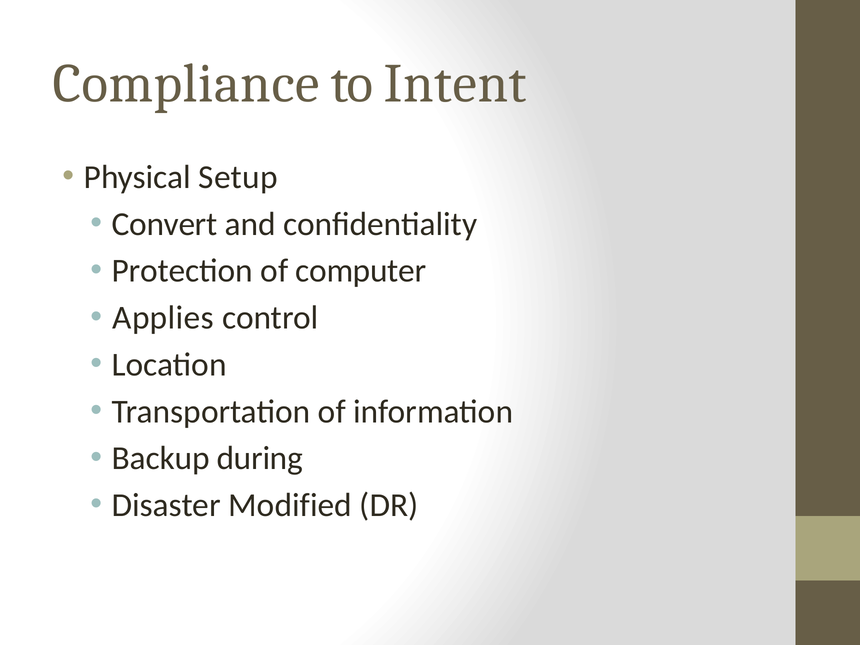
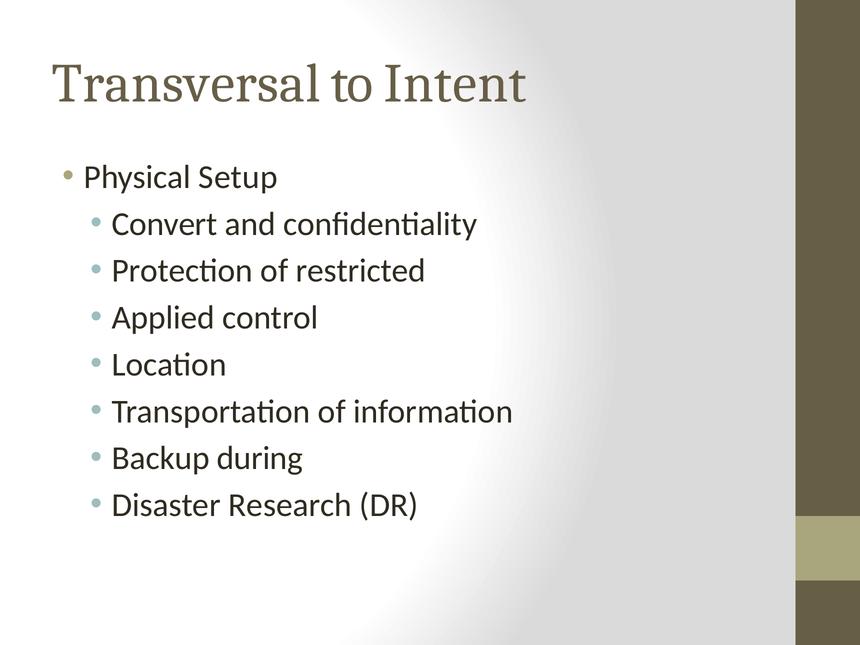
Compliance: Compliance -> Transversal
computer: computer -> restricted
Applies: Applies -> Applied
Modified: Modified -> Research
